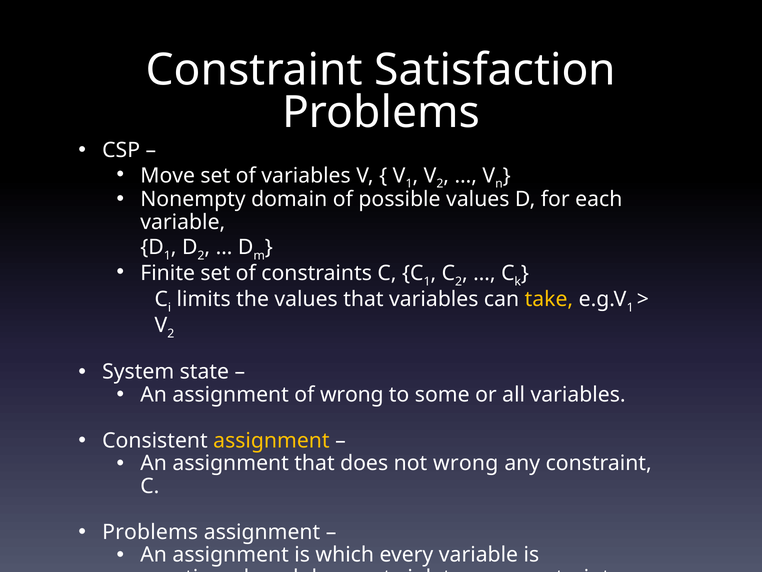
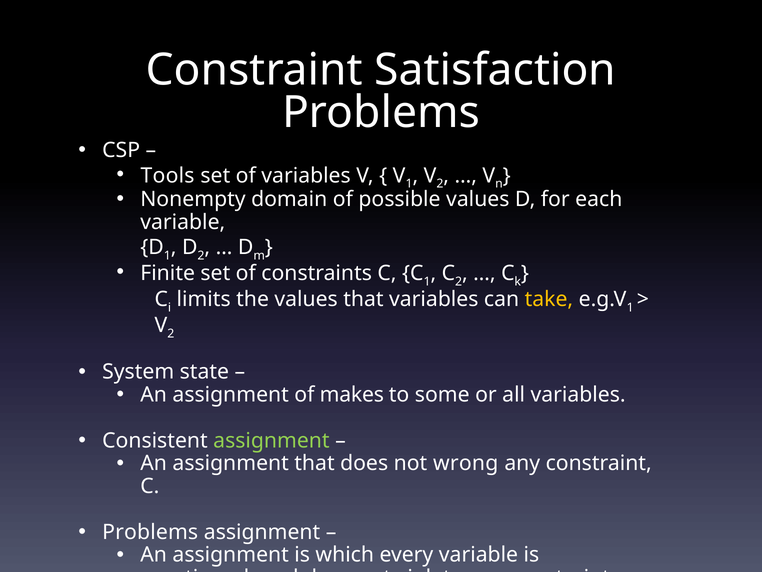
Move: Move -> Tools
of wrong: wrong -> makes
assignment at (271, 440) colour: yellow -> light green
